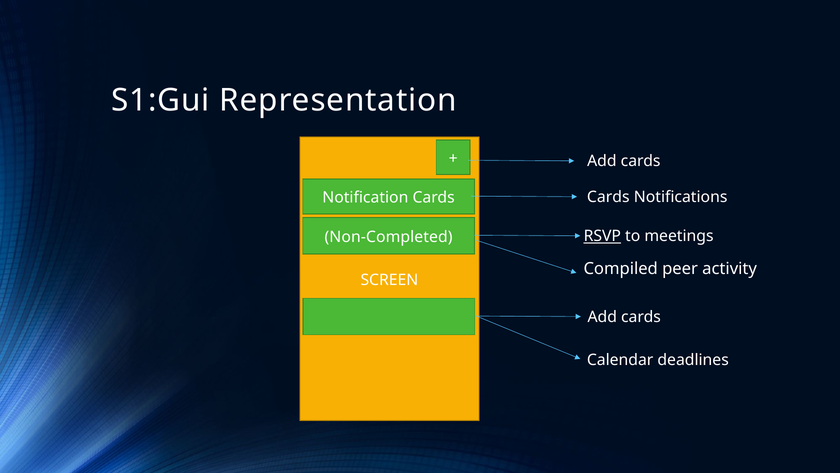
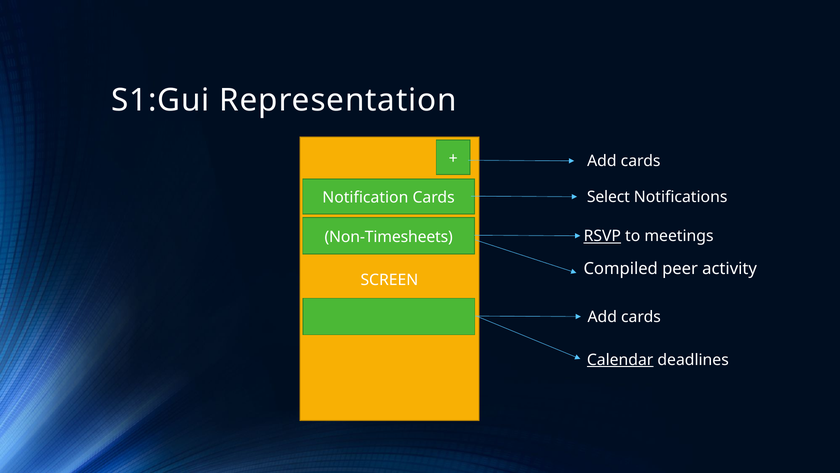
Cards at (608, 197): Cards -> Select
Non-Completed: Non-Completed -> Non-Timesheets
Calendar underline: none -> present
